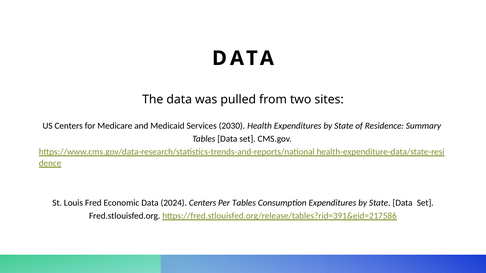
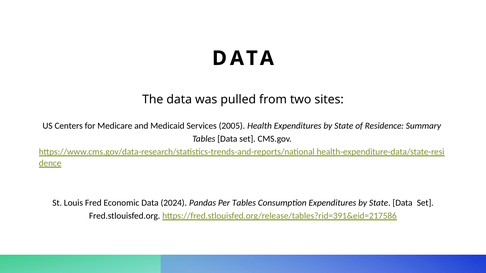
2030: 2030 -> 2005
2024 Centers: Centers -> Pandas
